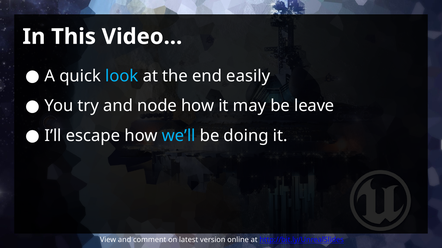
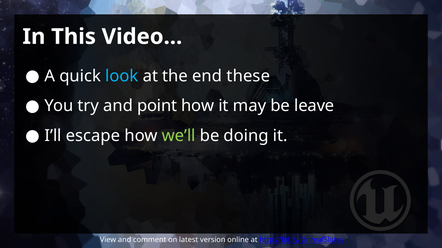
easily: easily -> these
node: node -> point
we’ll colour: light blue -> light green
